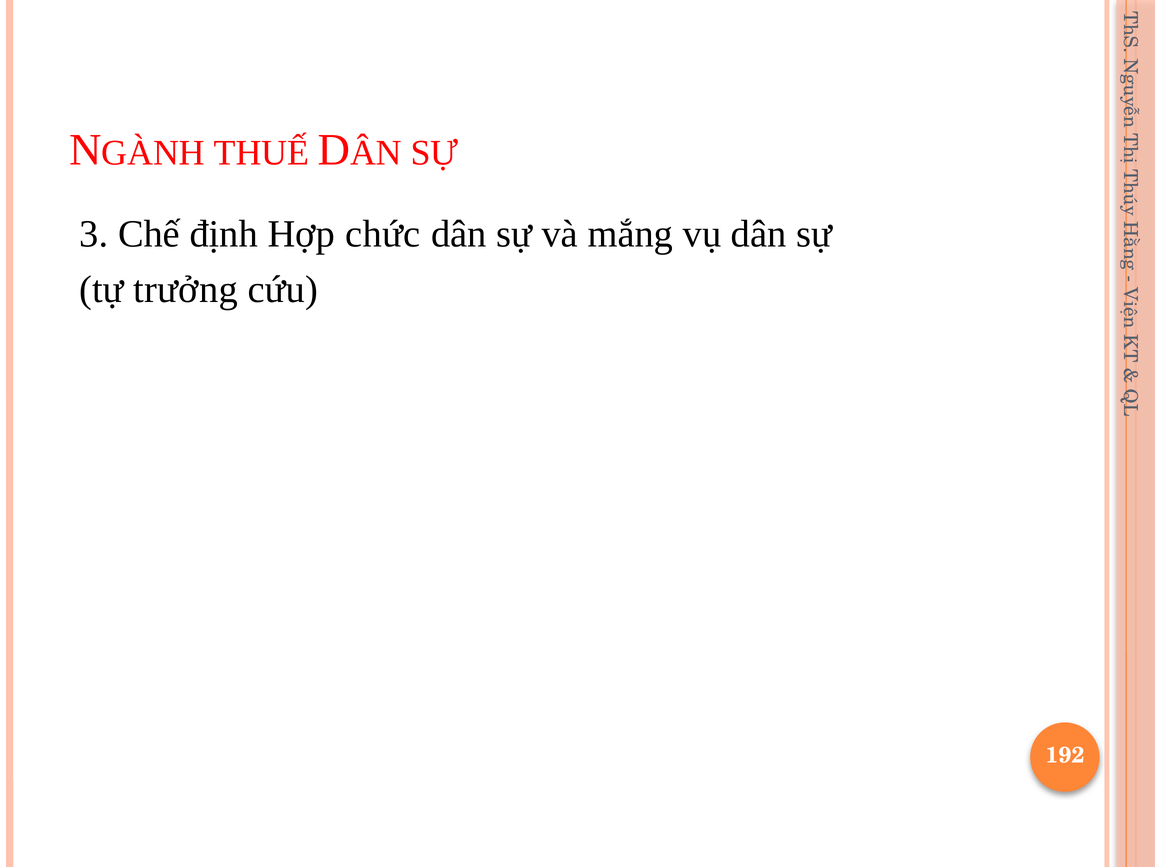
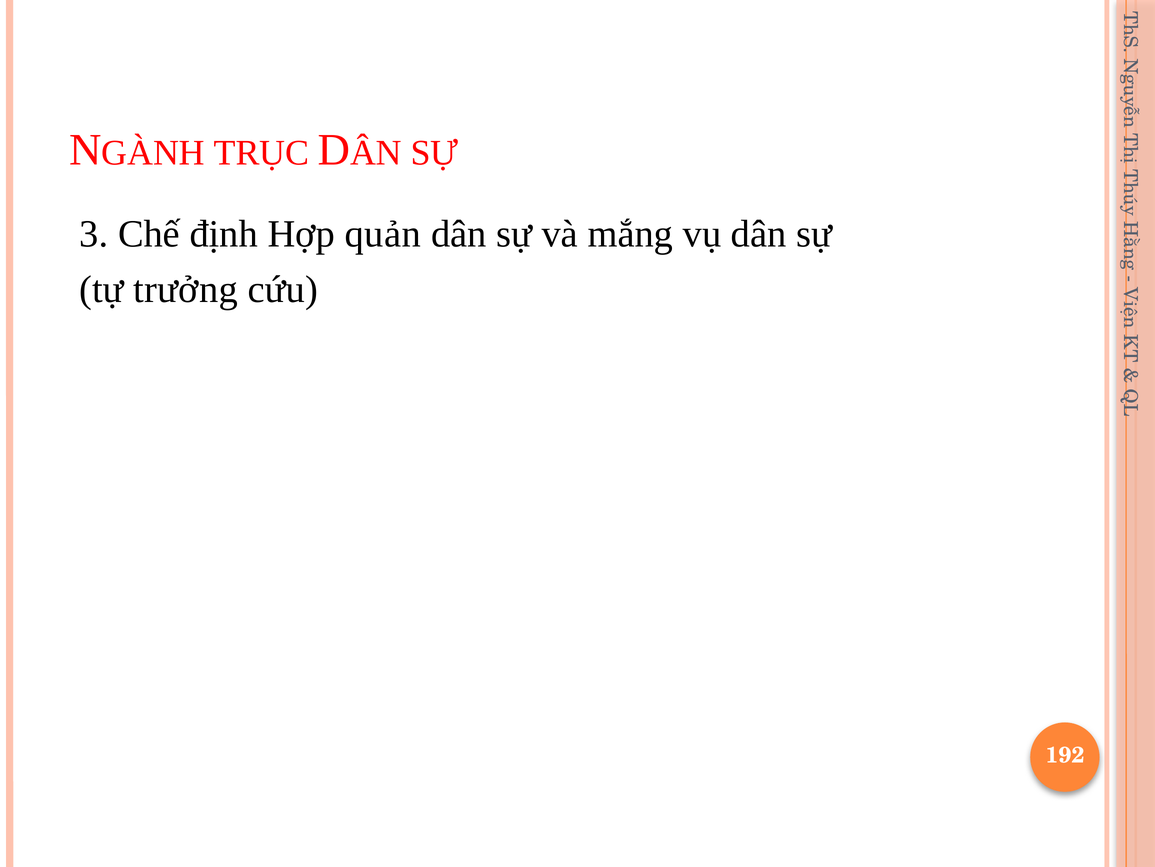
THUẾ: THUẾ -> TRỤC
chức: chức -> quản
